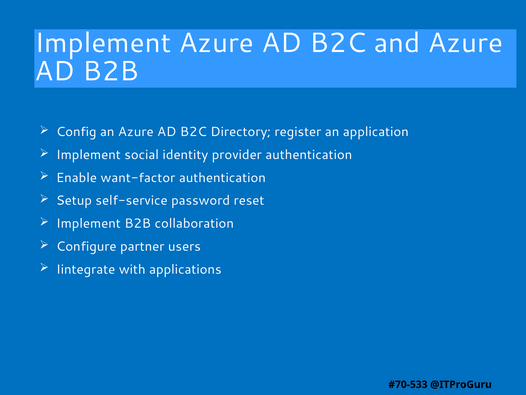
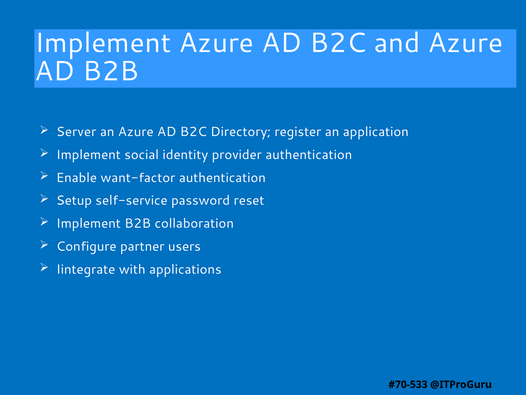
Config: Config -> Server
